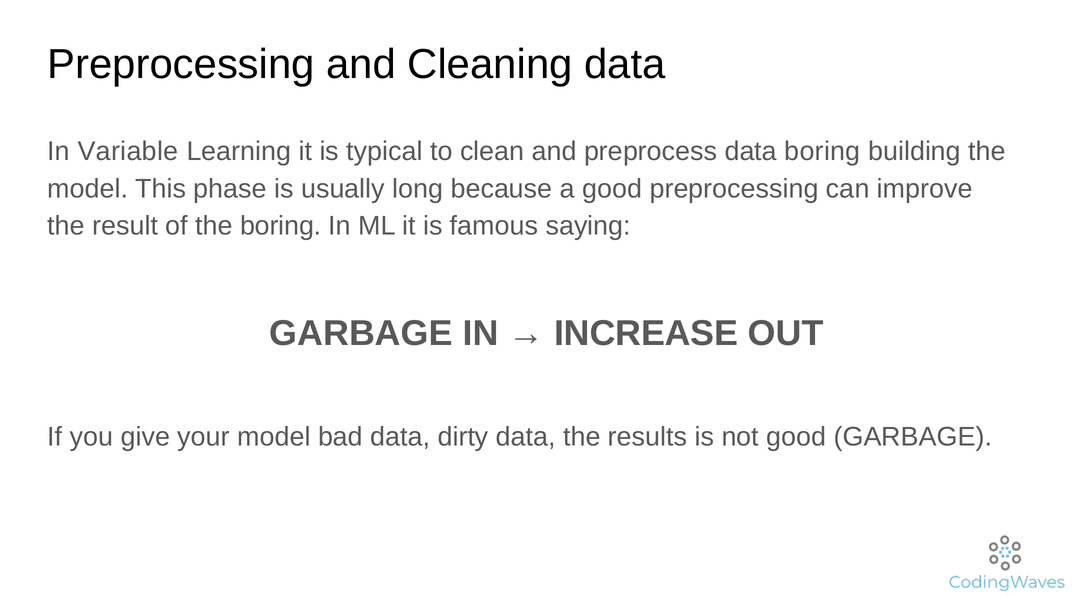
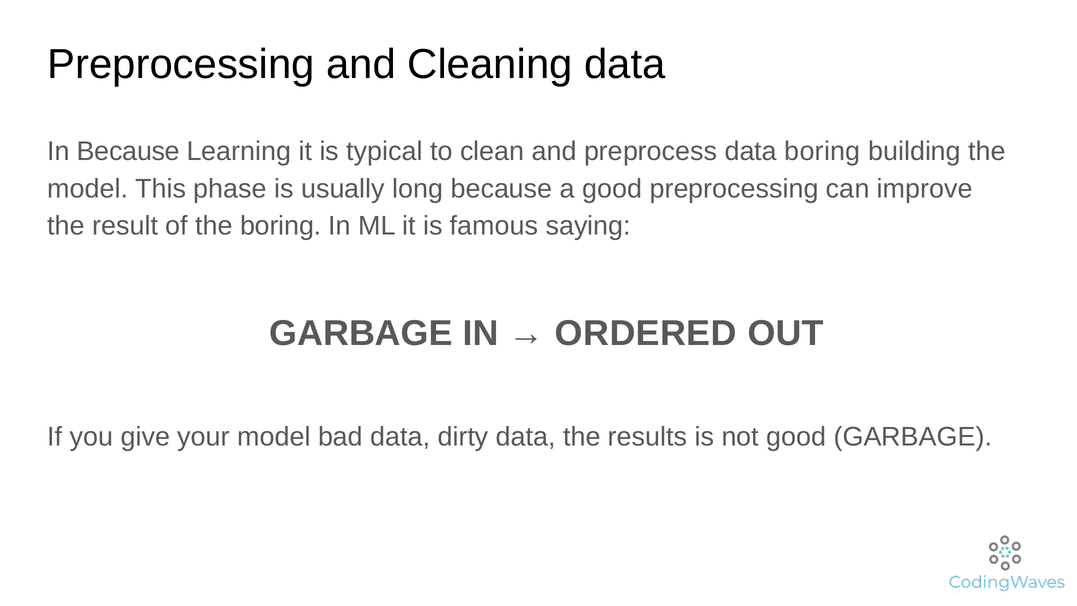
In Variable: Variable -> Because
INCREASE: INCREASE -> ORDERED
